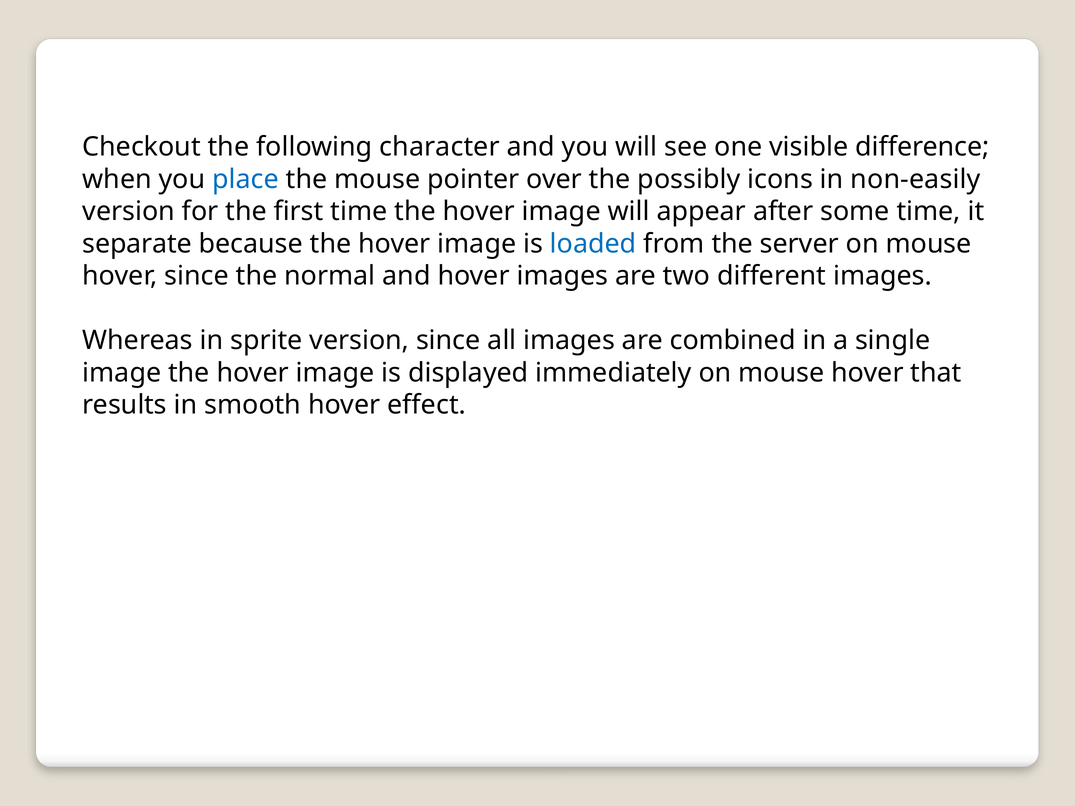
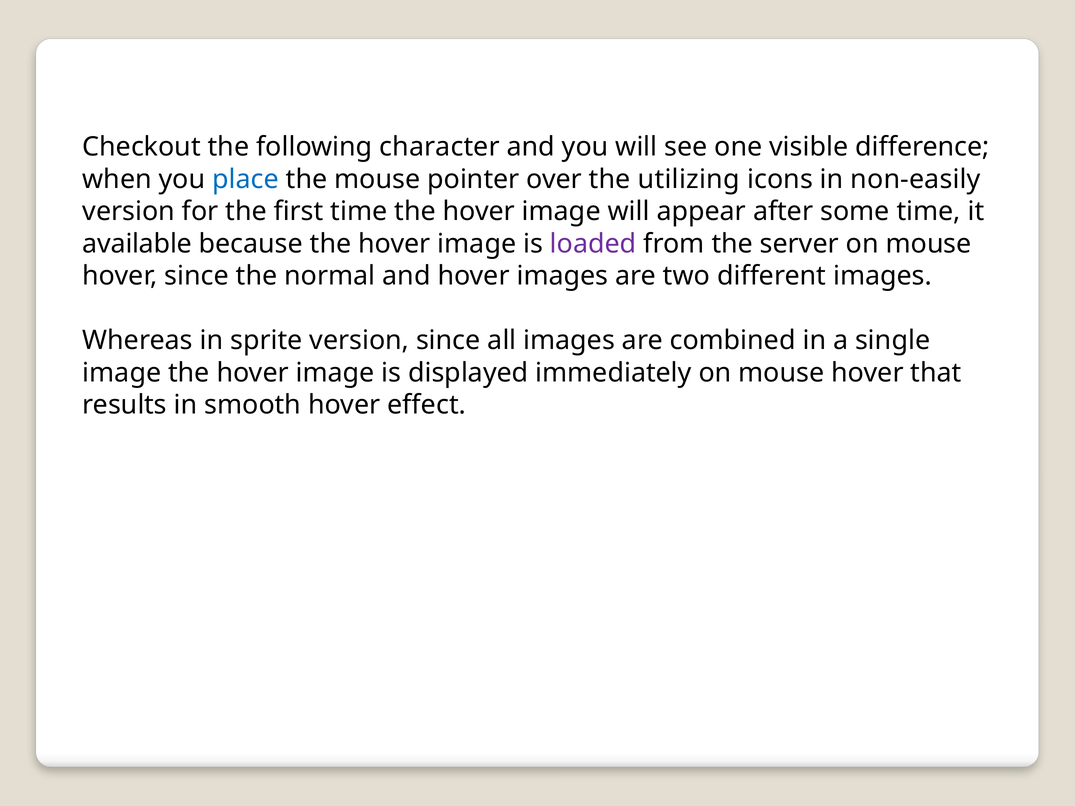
possibly: possibly -> utilizing
separate: separate -> available
loaded colour: blue -> purple
